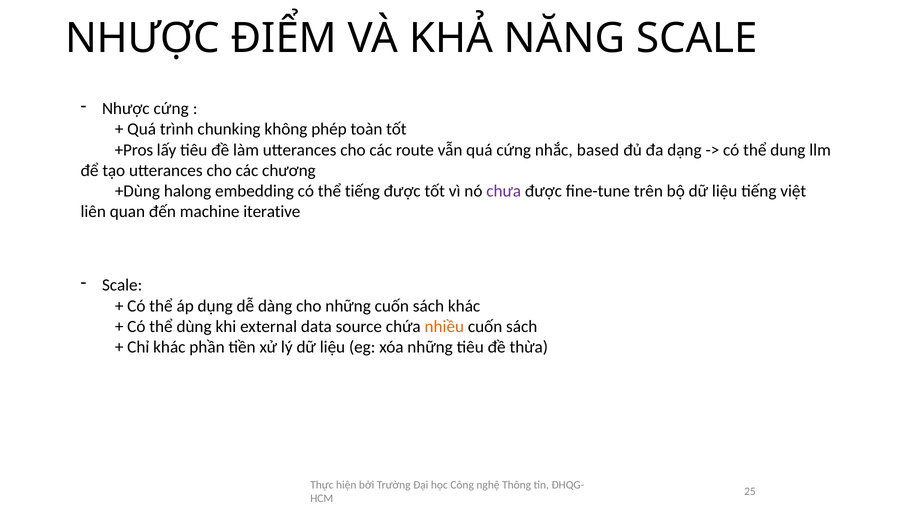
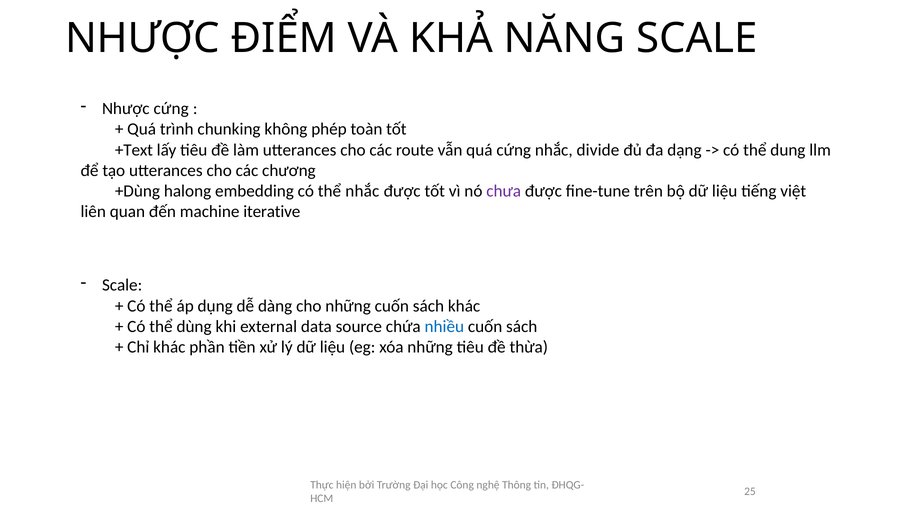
+Pros: +Pros -> +Text
based: based -> divide
thể tiếng: tiếng -> nhắc
nhiều colour: orange -> blue
